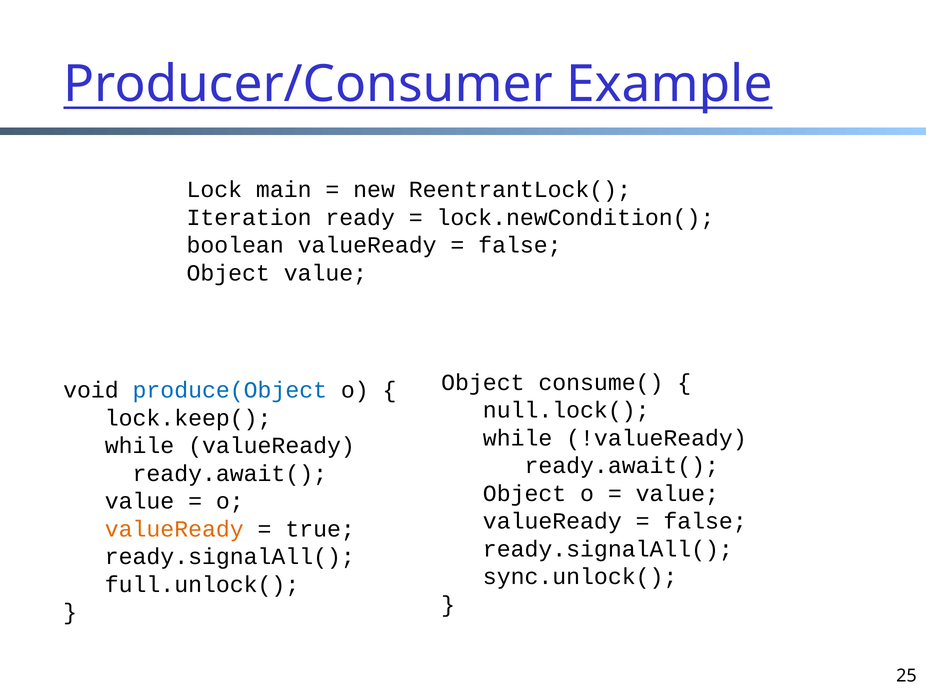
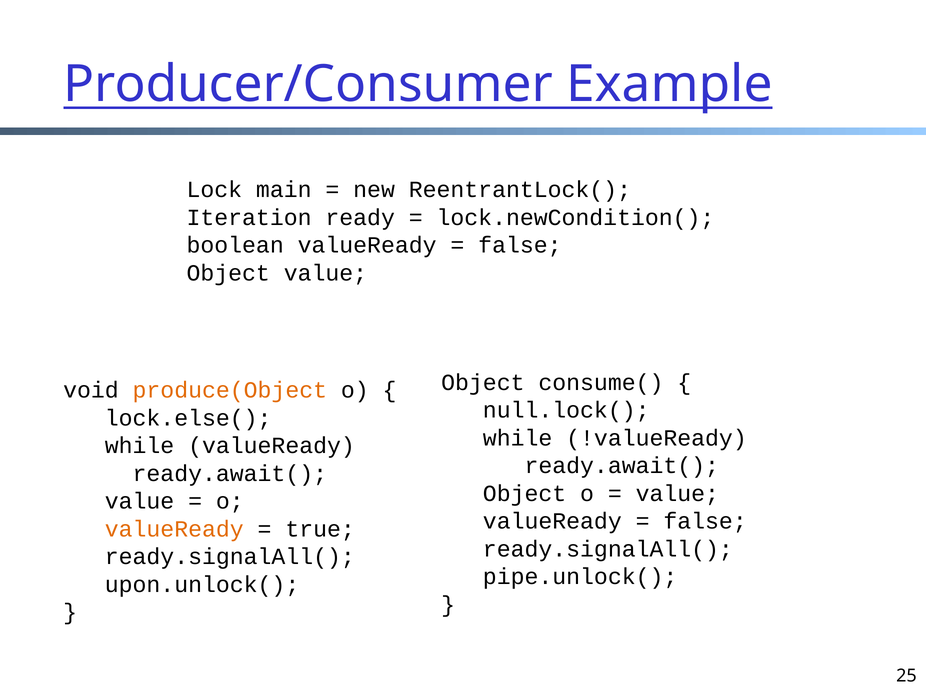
produce(Object colour: blue -> orange
lock.keep(: lock.keep( -> lock.else(
sync.unlock(: sync.unlock( -> pipe.unlock(
full.unlock(: full.unlock( -> upon.unlock(
